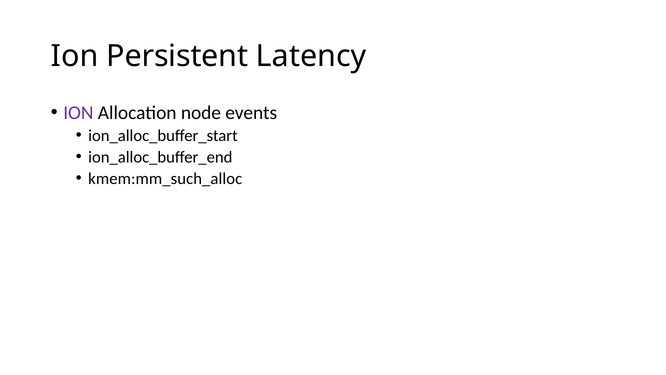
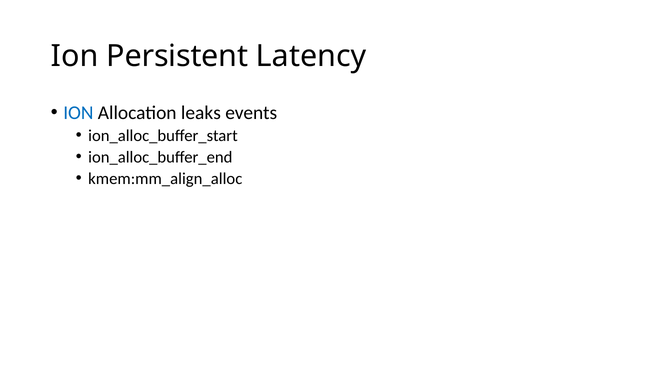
ION at (78, 113) colour: purple -> blue
node: node -> leaks
kmem:mm_such_alloc: kmem:mm_such_alloc -> kmem:mm_align_alloc
